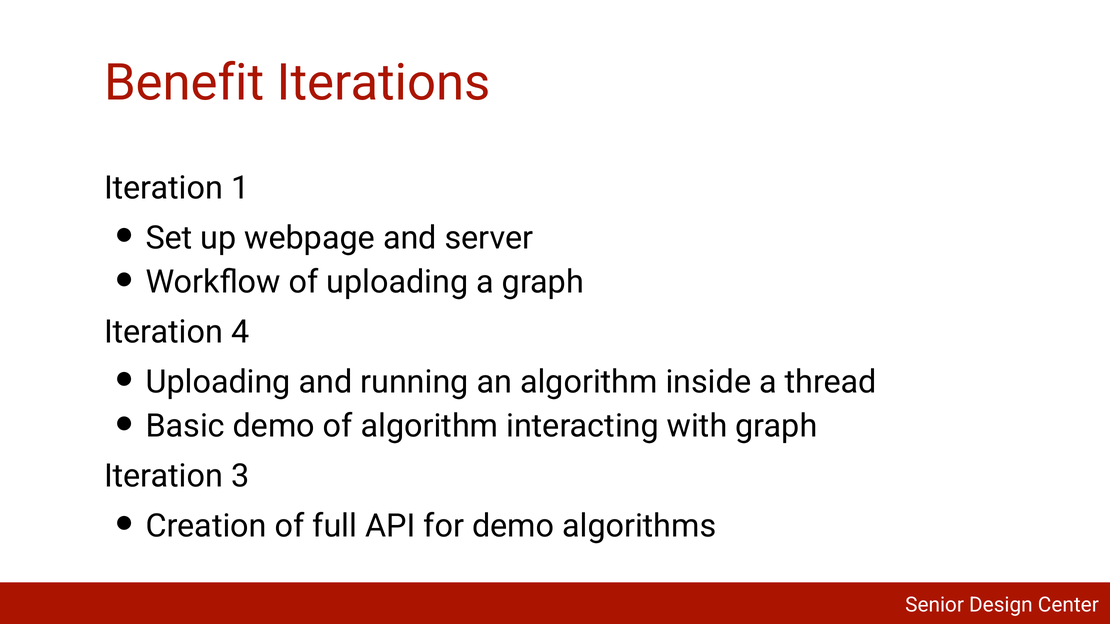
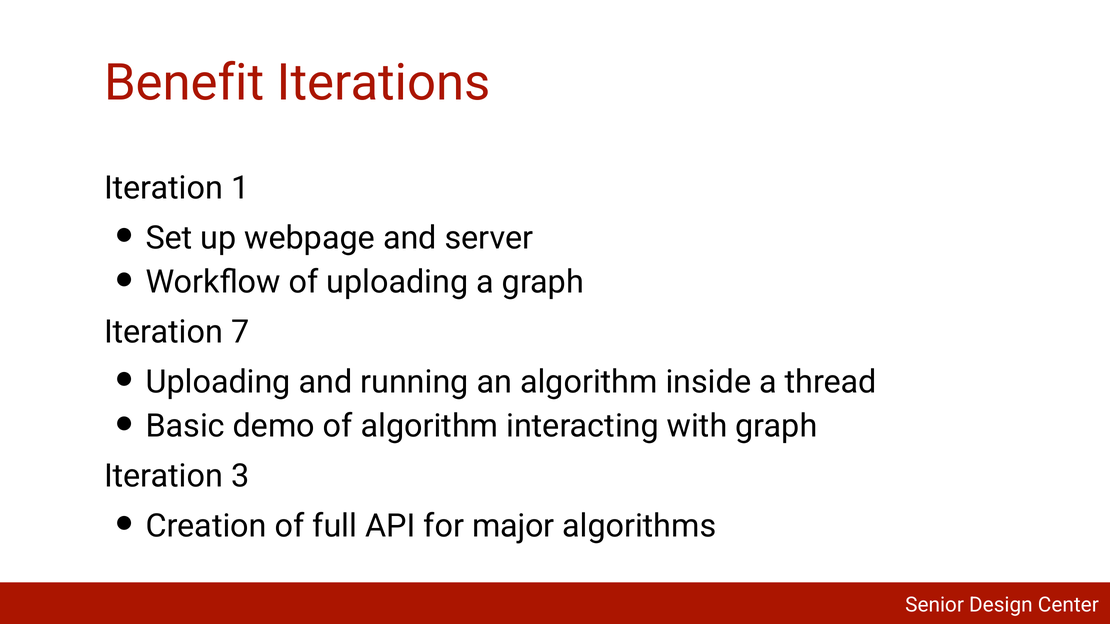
4: 4 -> 7
for demo: demo -> major
